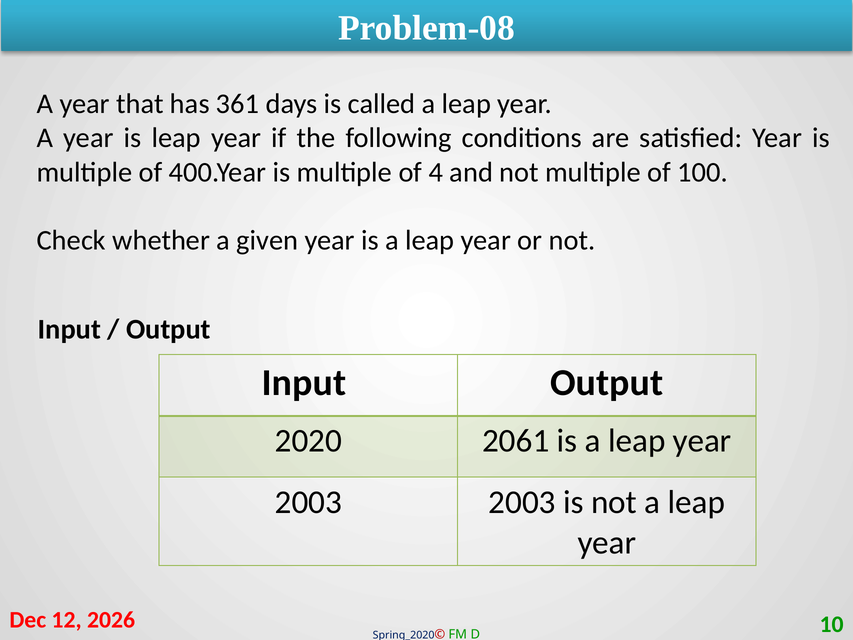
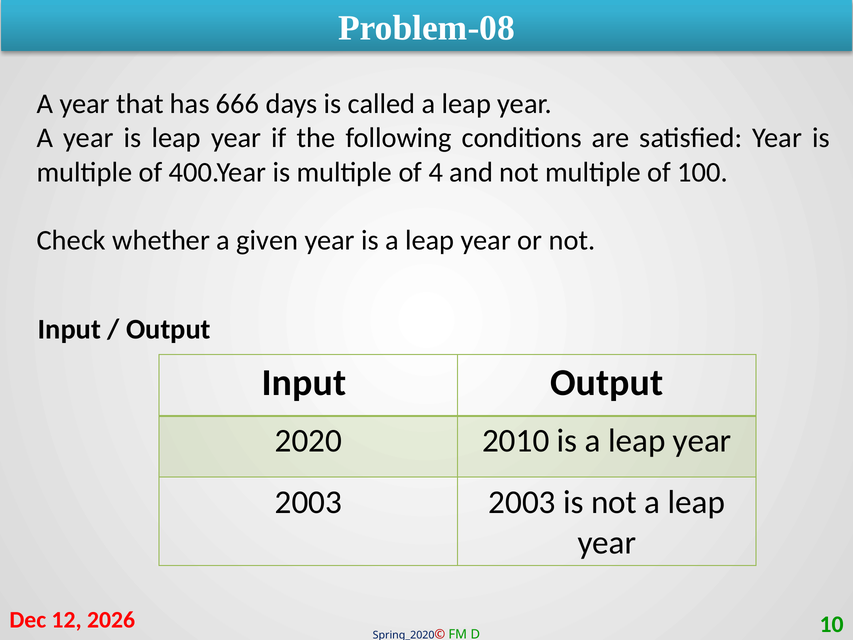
361: 361 -> 666
2061: 2061 -> 2010
